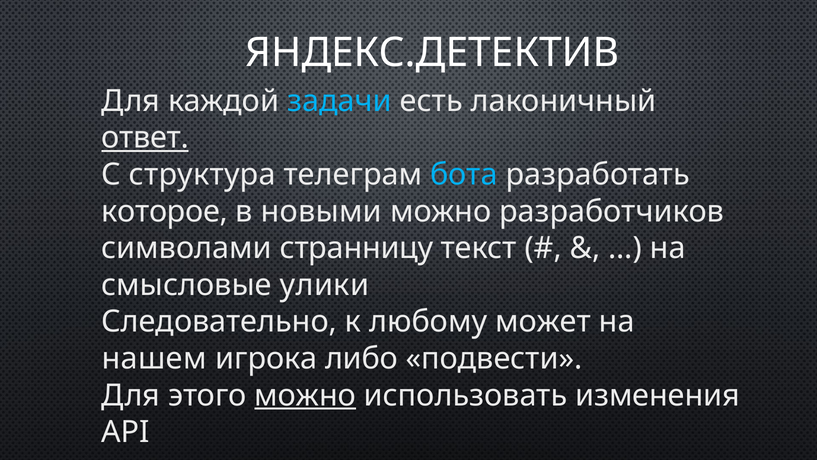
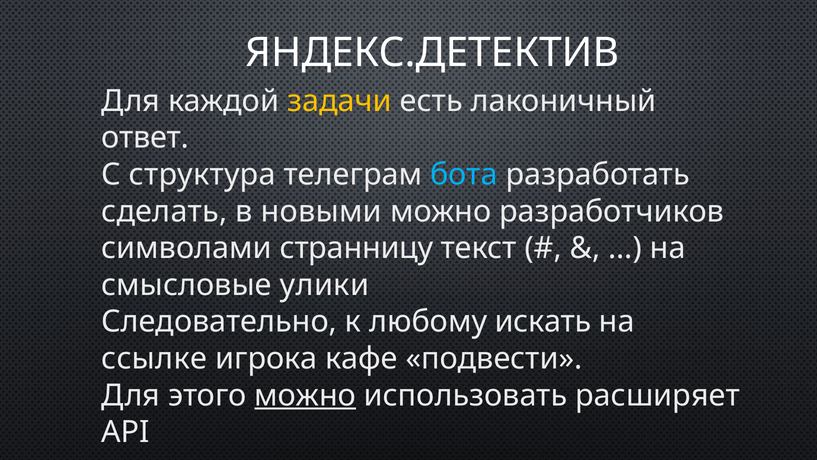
задачи colour: light blue -> yellow
ответ underline: present -> none
которое: которое -> сделать
может: может -> искать
нашем: нашем -> ссылке
либо: либо -> кафе
изменения: изменения -> расширяет
